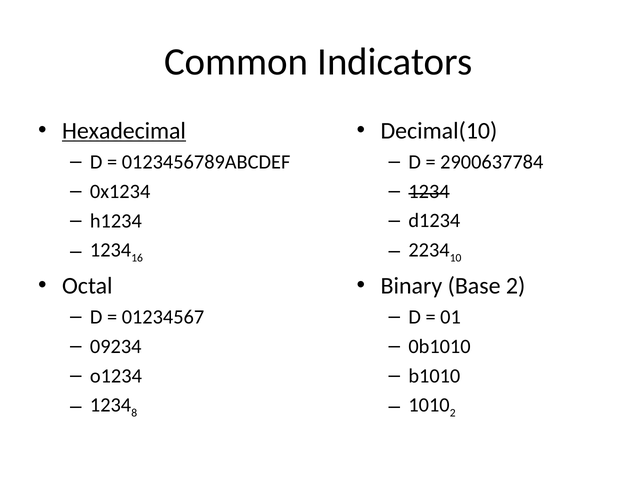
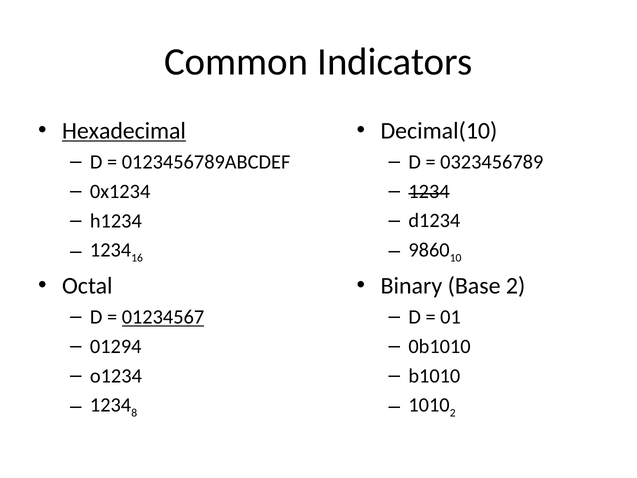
2900637784: 2900637784 -> 0323456789
2234: 2234 -> 9860
01234567 underline: none -> present
09234: 09234 -> 01294
